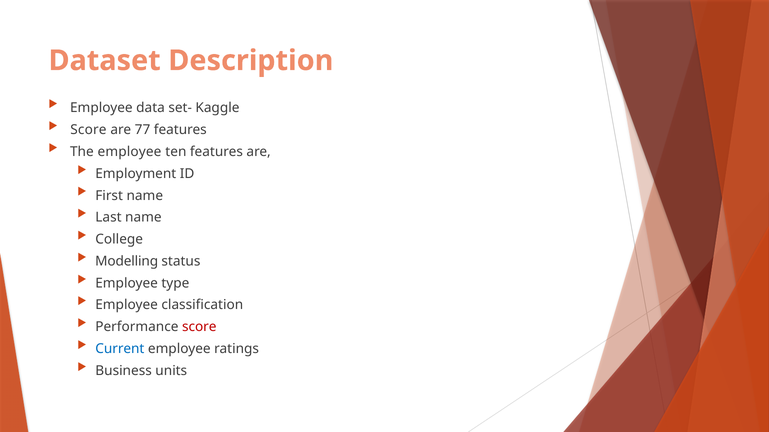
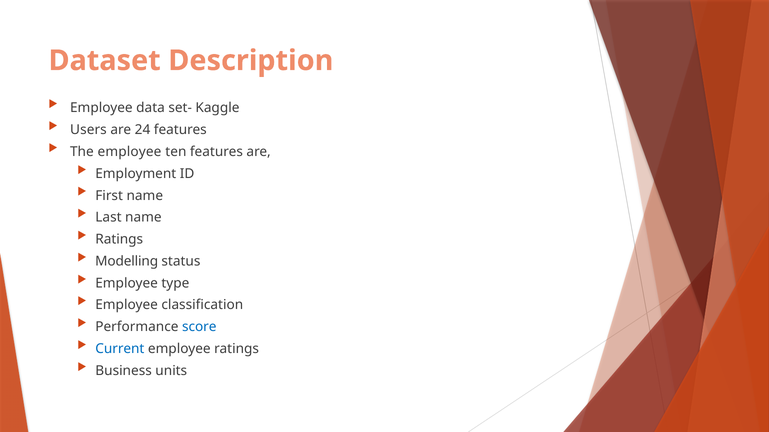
Score at (88, 130): Score -> Users
77: 77 -> 24
College at (119, 240): College -> Ratings
score at (199, 327) colour: red -> blue
